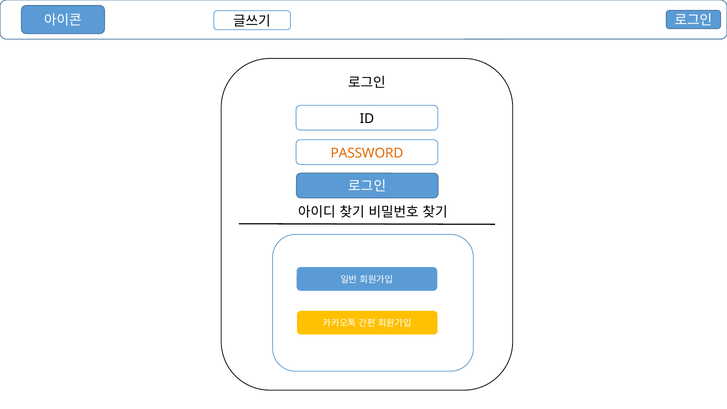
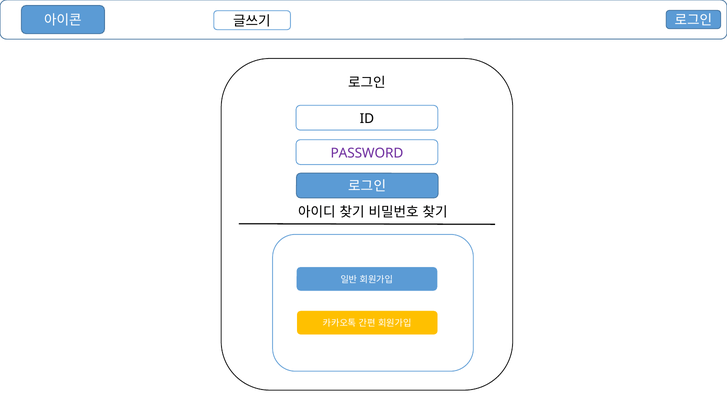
PASSWORD colour: orange -> purple
